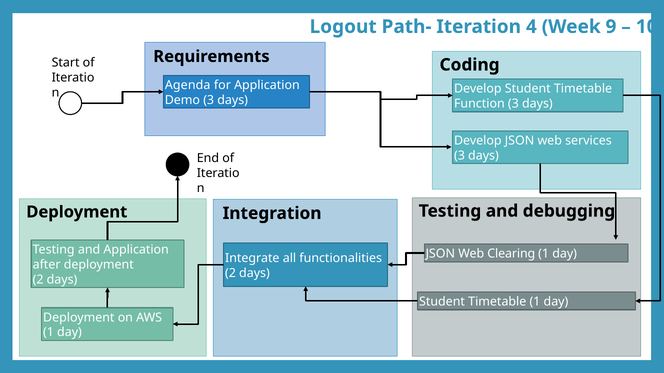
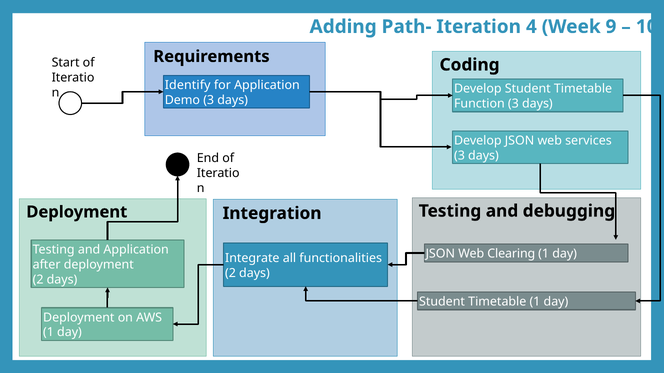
Logout: Logout -> Adding
Agenda: Agenda -> Identify
